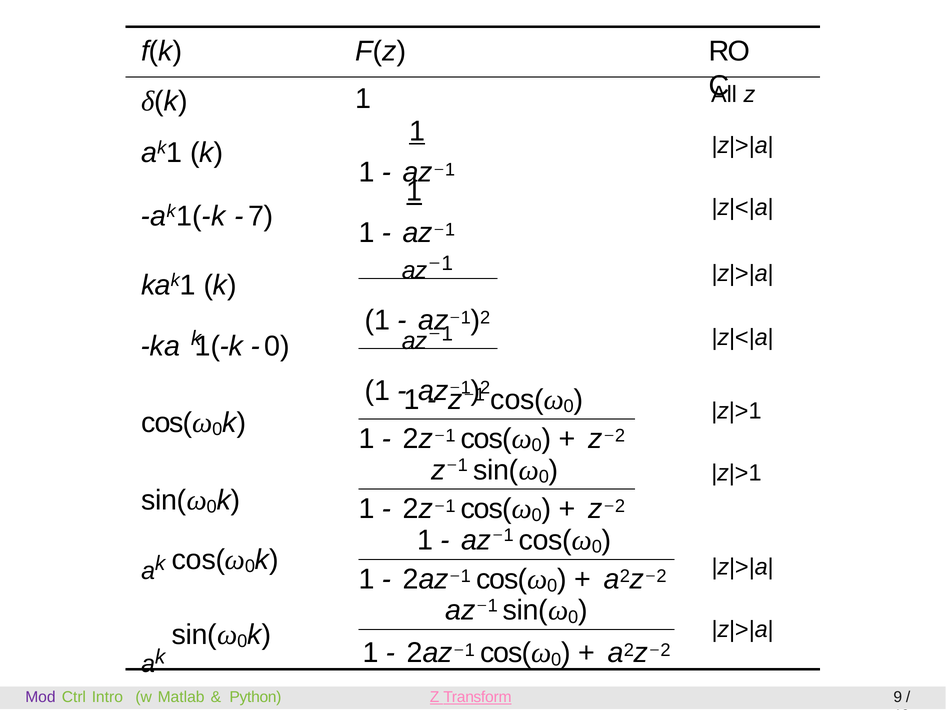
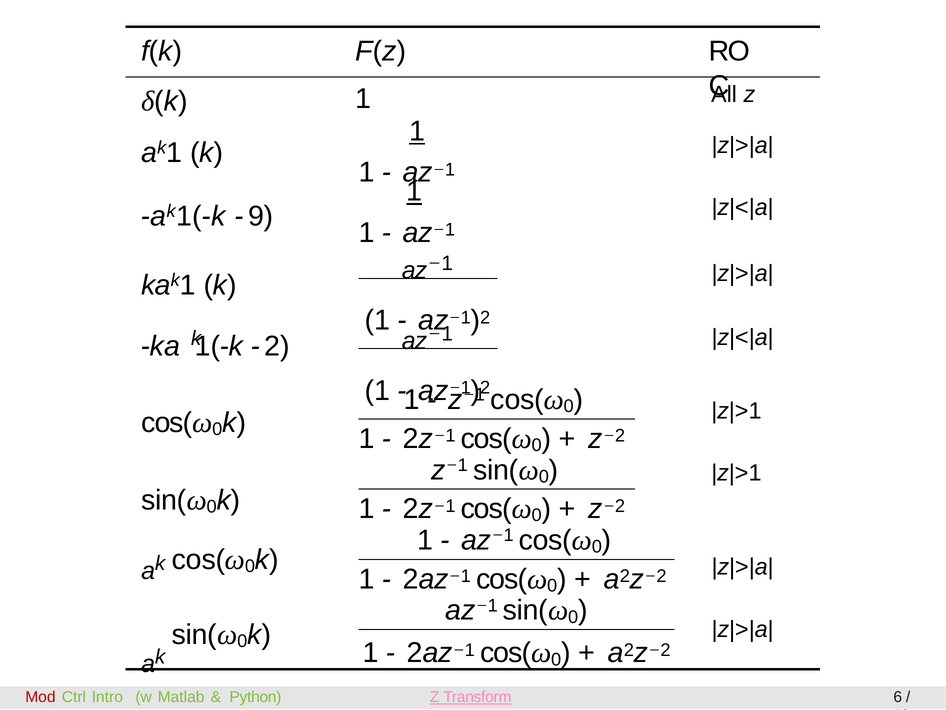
7: 7 -> 9
0 at (277, 346): 0 -> 2
Mod colour: purple -> red
9: 9 -> 6
